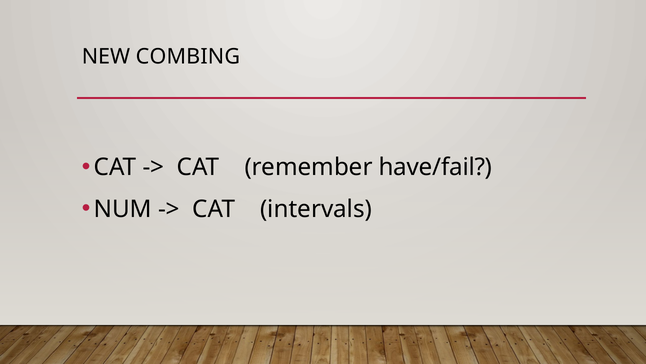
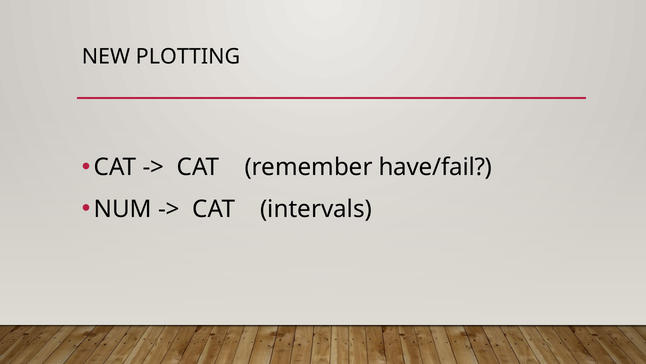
COMBING: COMBING -> PLOTTING
